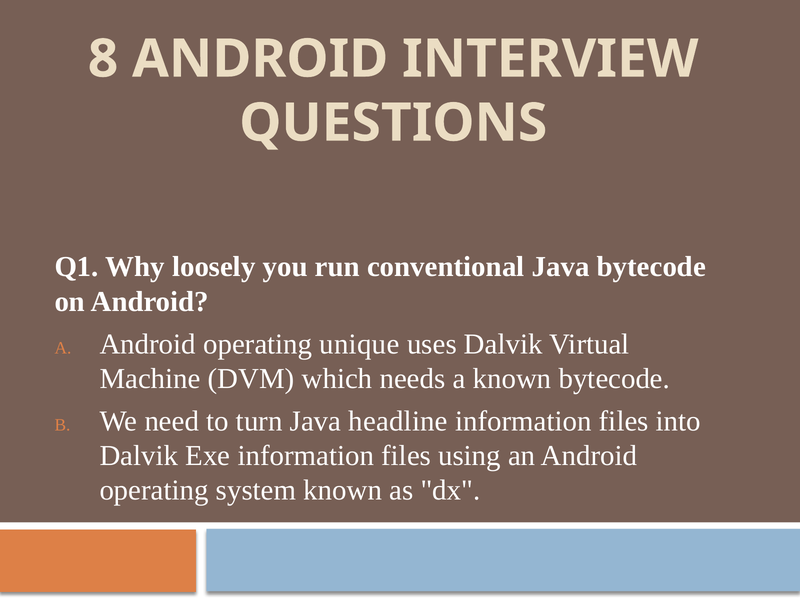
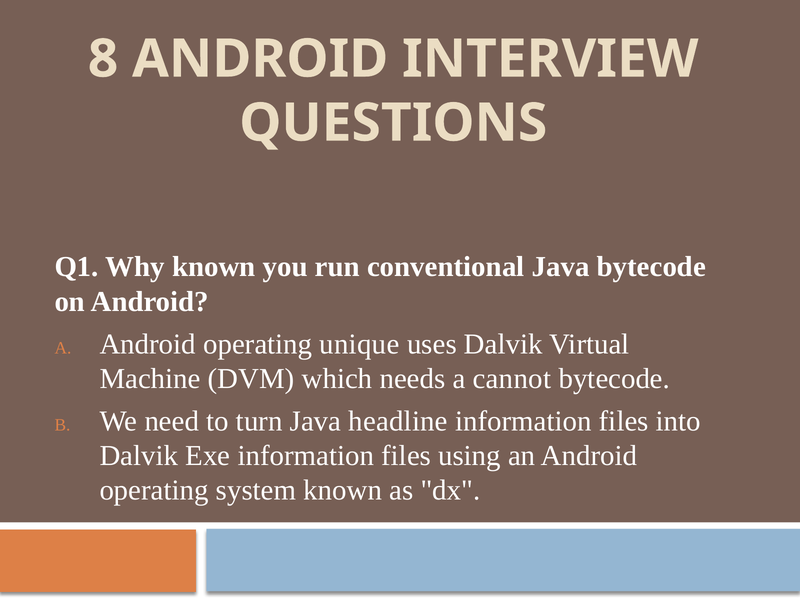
Why loosely: loosely -> known
a known: known -> cannot
